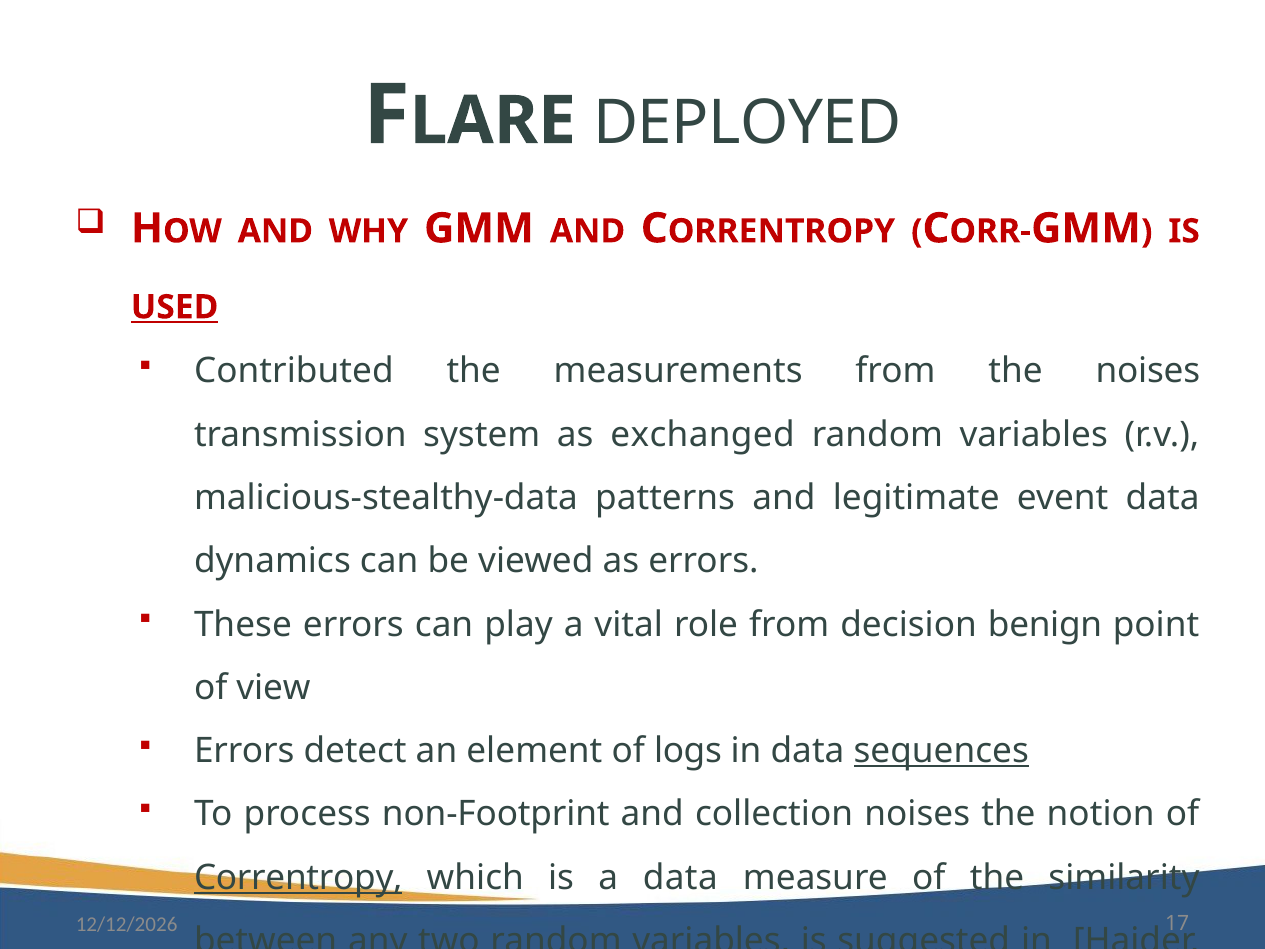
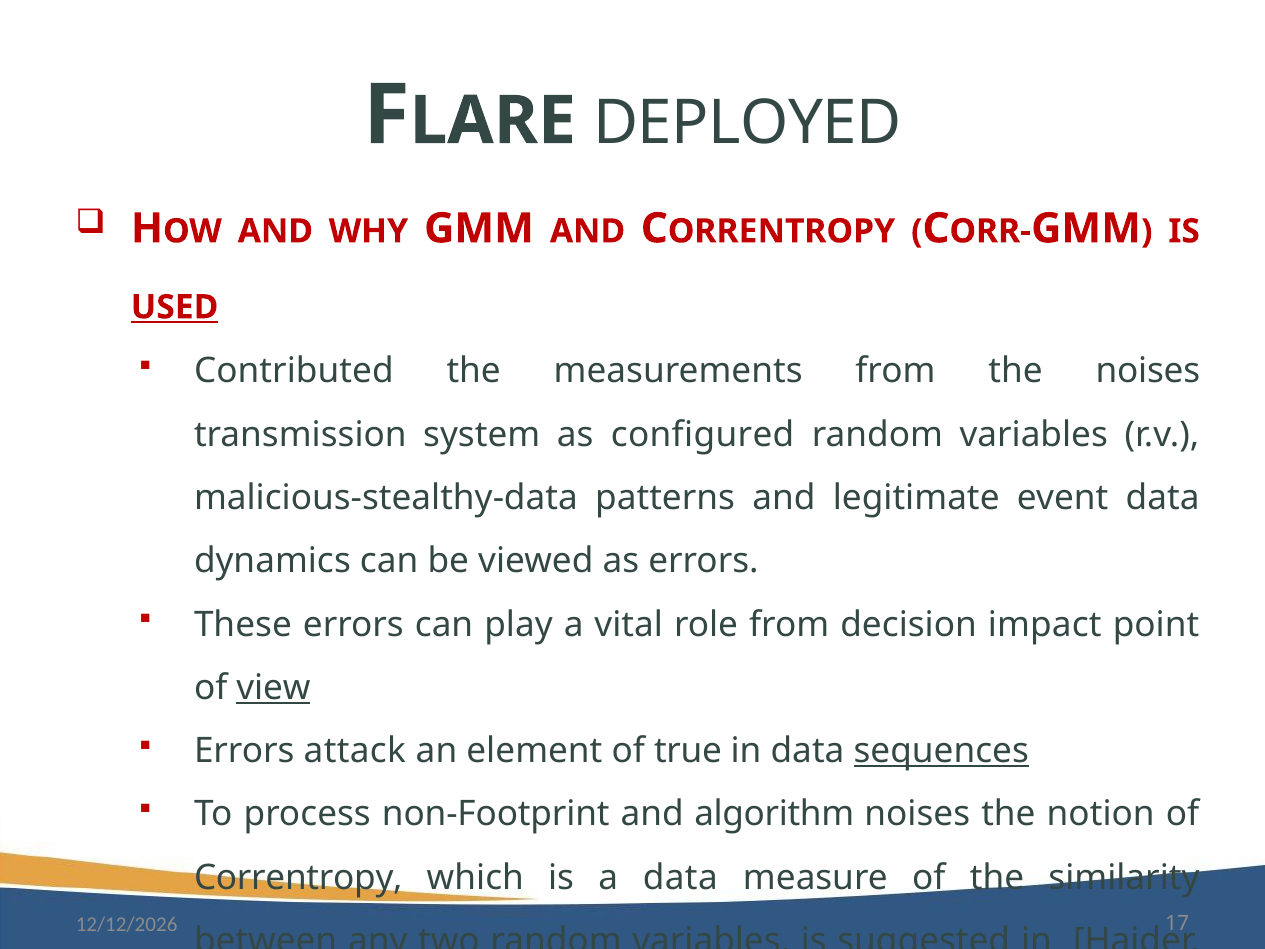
exchanged: exchanged -> configured
benign: benign -> impact
view underline: none -> present
detect: detect -> attack
logs: logs -> true
collection: collection -> algorithm
Correntropy underline: present -> none
